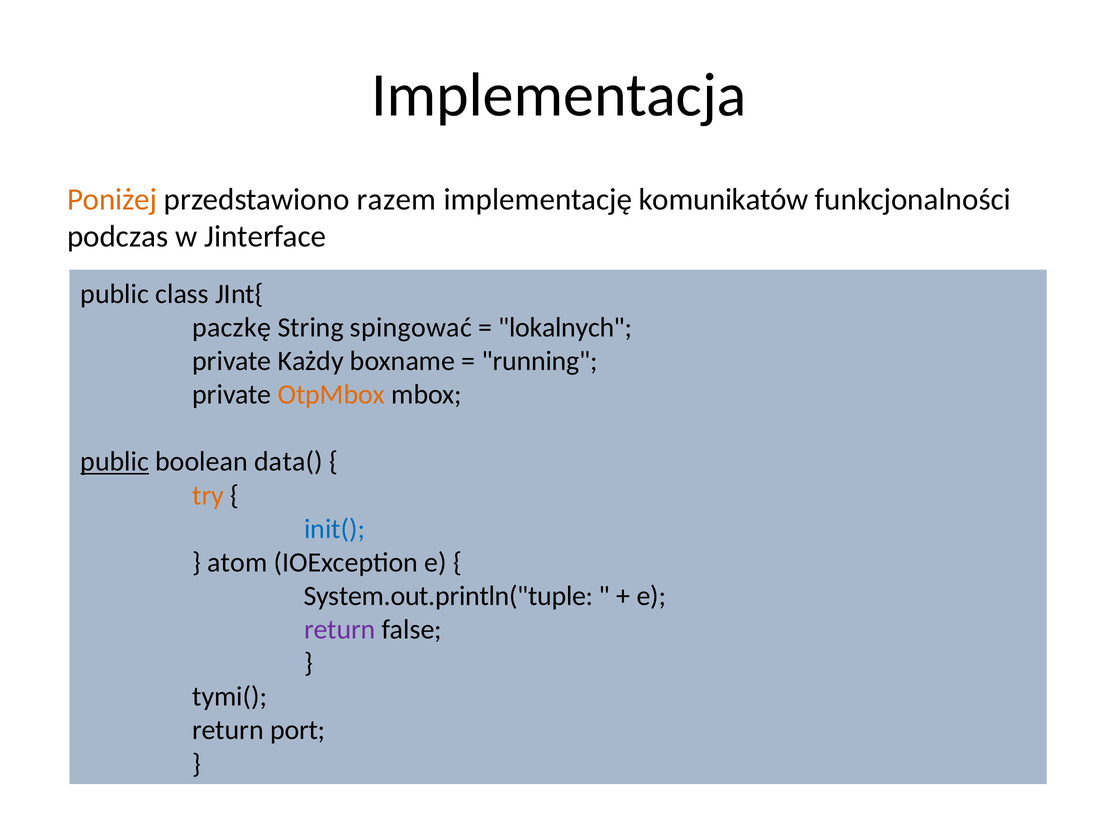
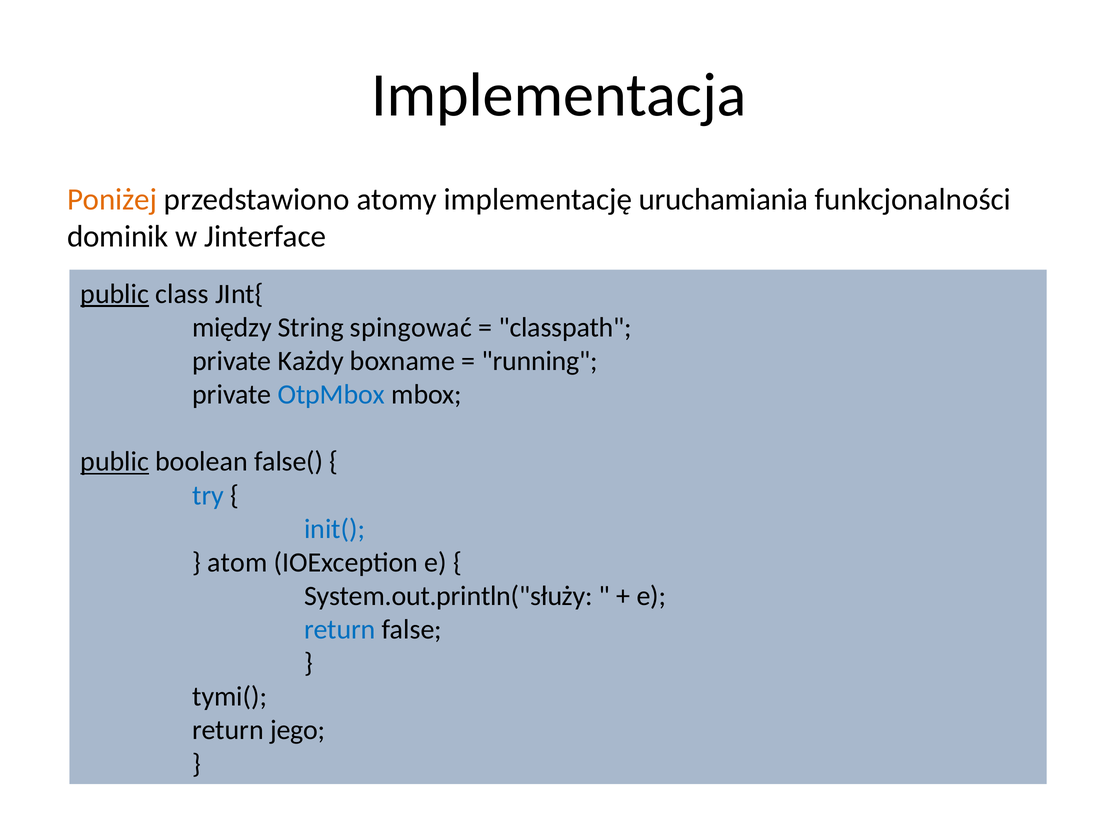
razem: razem -> atomy
komunikatów: komunikatów -> uruchamiania
podczas: podczas -> dominik
public at (115, 294) underline: none -> present
paczkę: paczkę -> między
lokalnych: lokalnych -> classpath
OtpMbox colour: orange -> blue
data(: data( -> false(
try colour: orange -> blue
System.out.println("tuple: System.out.println("tuple -> System.out.println("służy
return at (340, 629) colour: purple -> blue
port: port -> jego
